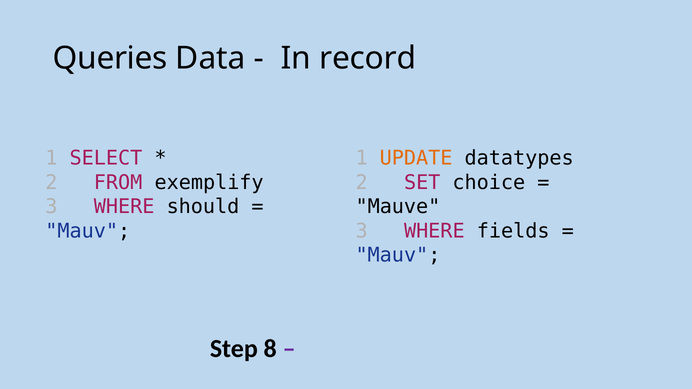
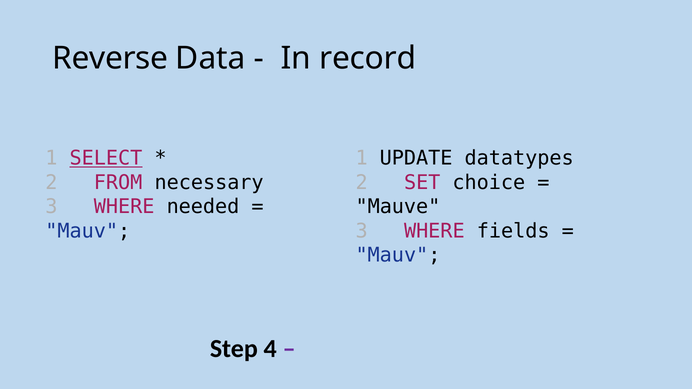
Queries: Queries -> Reverse
SELECT underline: none -> present
UPDATE colour: orange -> black
exemplify: exemplify -> necessary
should: should -> needed
8: 8 -> 4
